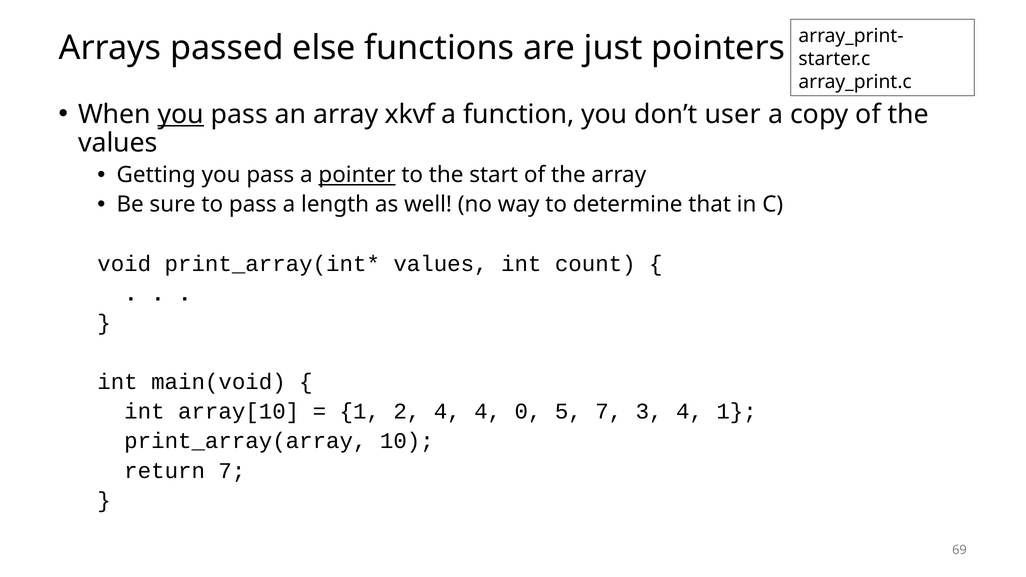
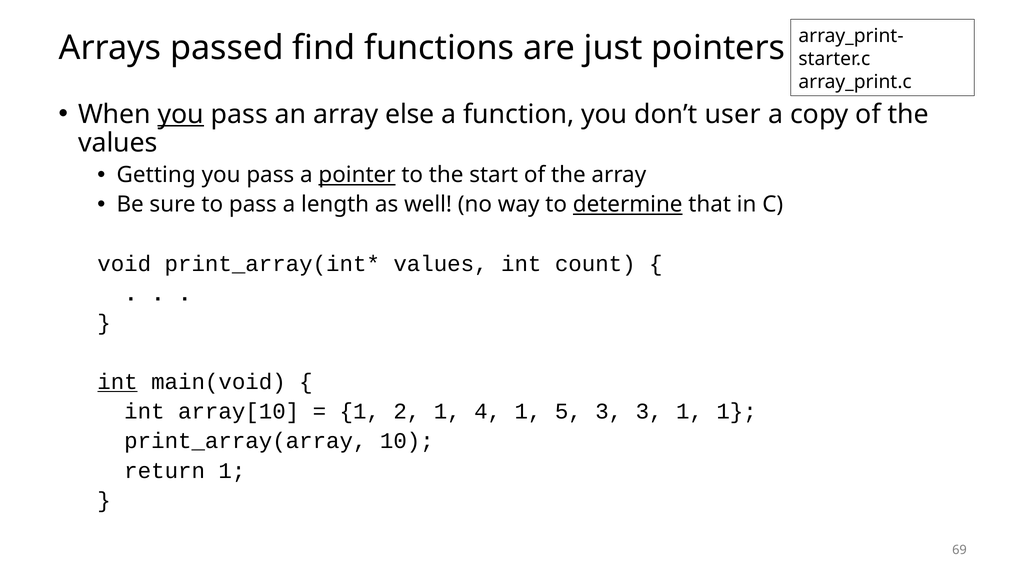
else: else -> find
xkvf: xkvf -> else
determine underline: none -> present
int at (118, 382) underline: none -> present
2 4: 4 -> 1
4 0: 0 -> 1
5 7: 7 -> 3
3 4: 4 -> 1
return 7: 7 -> 1
